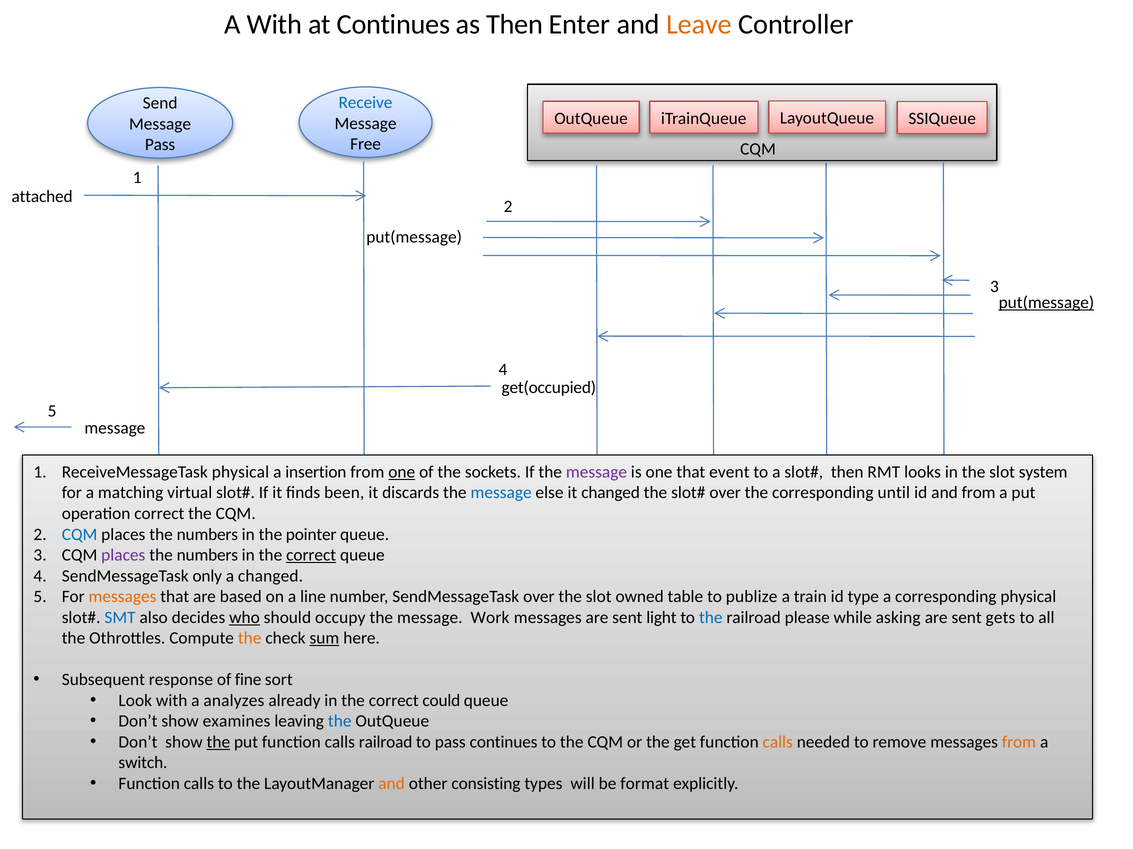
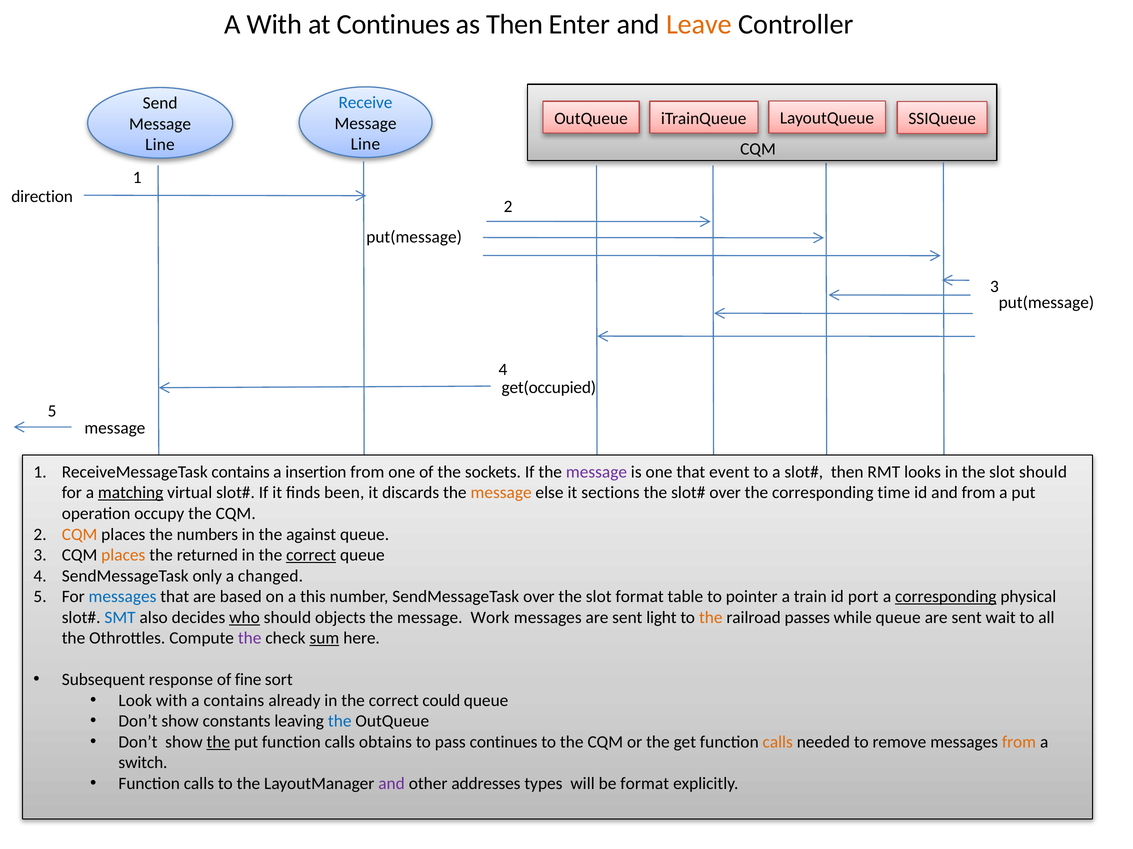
Free at (366, 144): Free -> Line
Pass at (160, 145): Pass -> Line
attached: attached -> direction
put(message at (1046, 303) underline: present -> none
ReceiveMessageTask physical: physical -> contains
one at (402, 472) underline: present -> none
slot system: system -> should
matching underline: none -> present
message at (501, 493) colour: blue -> orange
it changed: changed -> sections
until: until -> time
operation correct: correct -> occupy
CQM at (80, 535) colour: blue -> orange
pointer: pointer -> against
places at (123, 556) colour: purple -> orange
numbers at (207, 556): numbers -> returned
messages at (123, 597) colour: orange -> blue
line: line -> this
slot owned: owned -> format
publize: publize -> pointer
type: type -> port
corresponding at (946, 597) underline: none -> present
occupy: occupy -> objects
the at (711, 618) colour: blue -> orange
please: please -> passes
while asking: asking -> queue
gets: gets -> wait
the at (250, 639) colour: orange -> purple
a analyzes: analyzes -> contains
examines: examines -> constants
calls railroad: railroad -> obtains
and at (392, 784) colour: orange -> purple
consisting: consisting -> addresses
